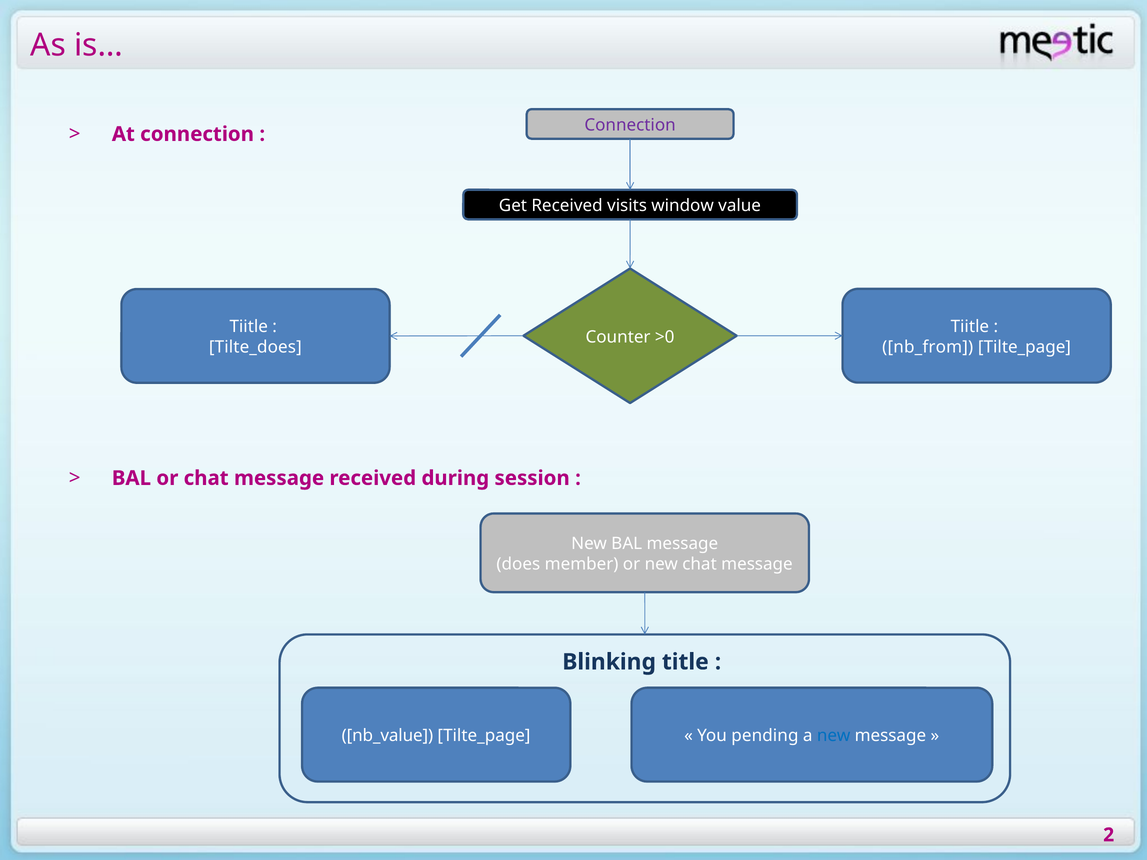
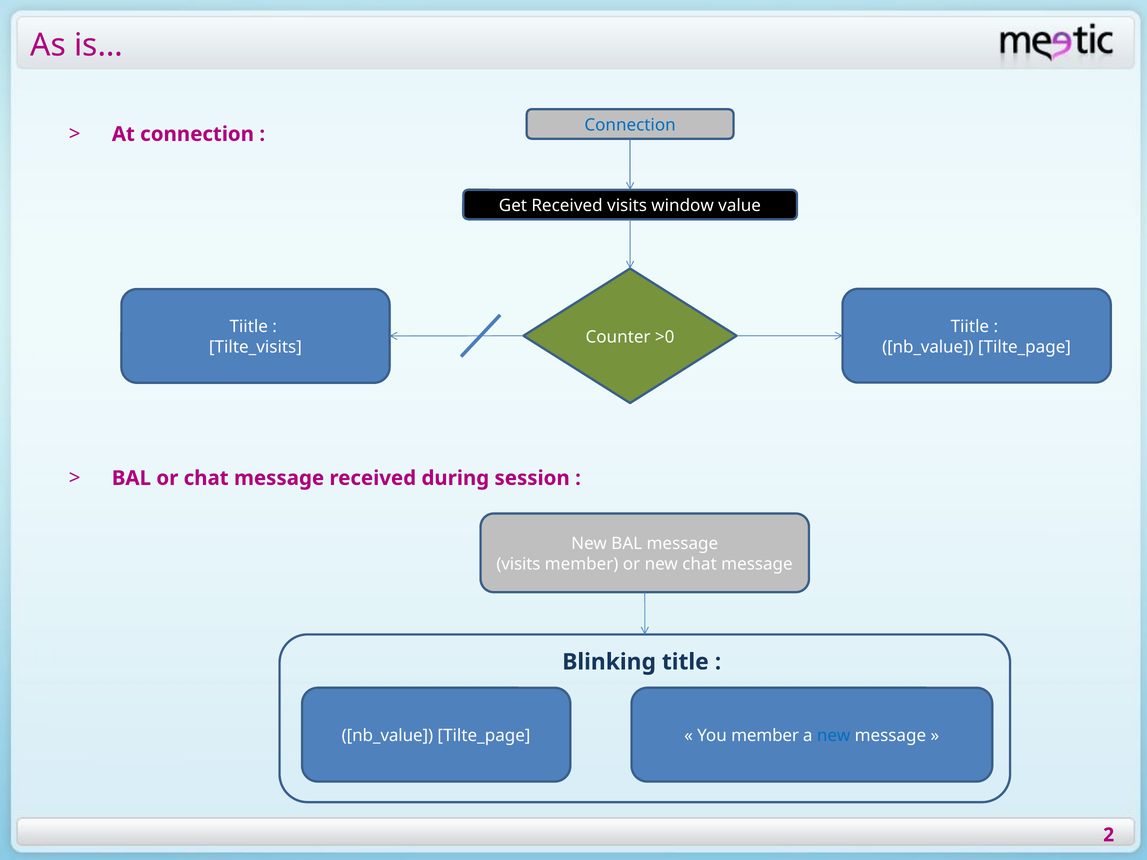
Connection at (630, 125) colour: purple -> blue
nb_from at (928, 347): nb_from -> nb_value
Tilte_does: Tilte_does -> Tilte_visits
does at (518, 564): does -> visits
You pending: pending -> member
